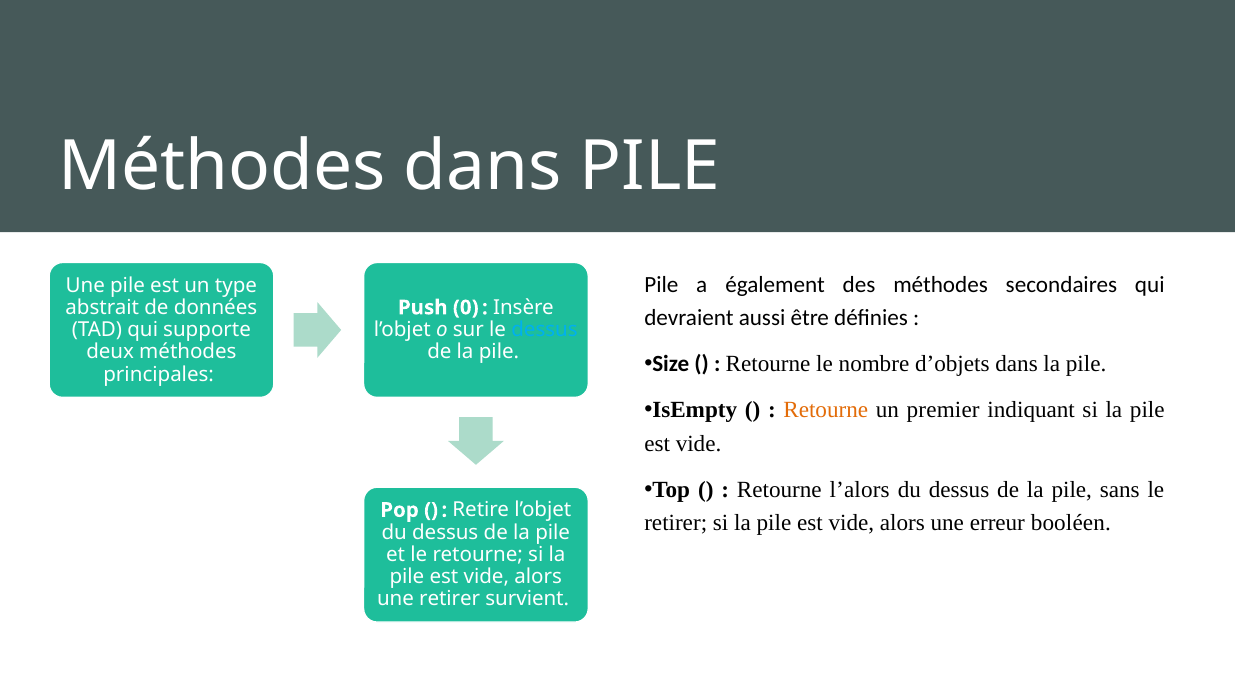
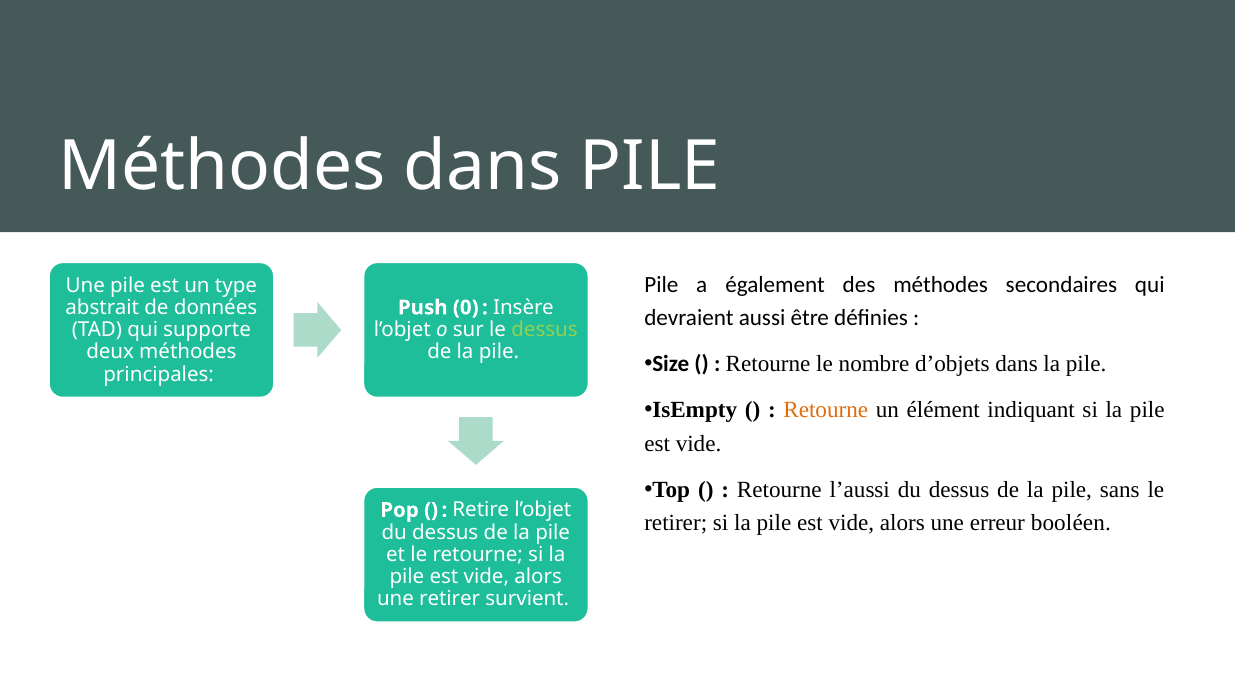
dessus at (545, 330) colour: light blue -> light green
premier: premier -> élément
l’alors: l’alors -> l’aussi
